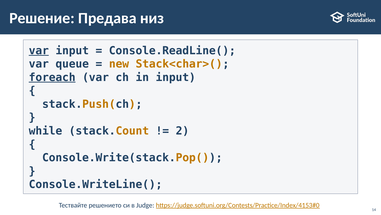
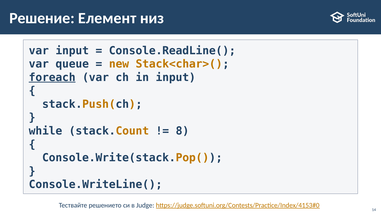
Предава: Предава -> Елемент
var at (39, 50) underline: present -> none
2: 2 -> 8
